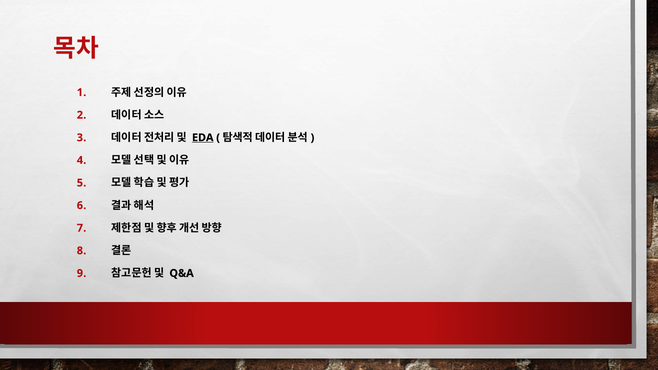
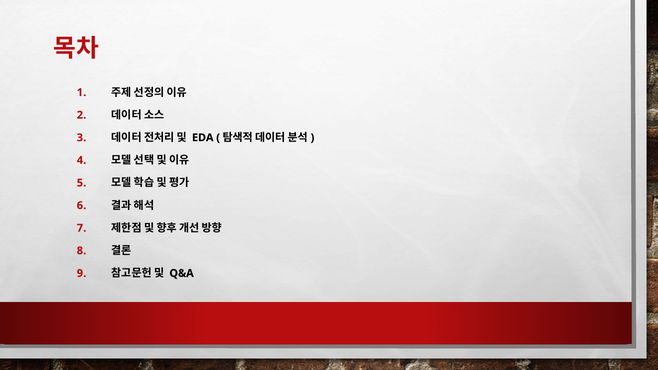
EDA underline: present -> none
